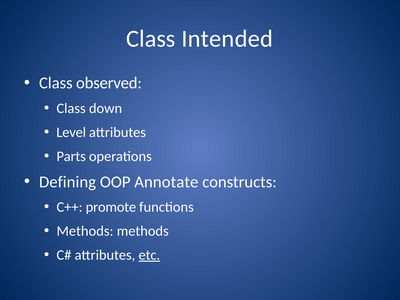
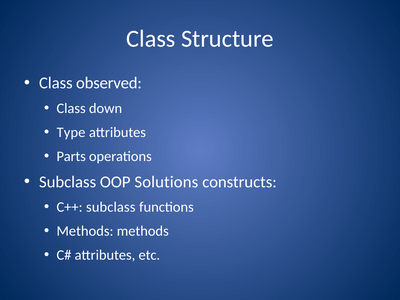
Intended: Intended -> Structure
Level: Level -> Type
Defining at (68, 182): Defining -> Subclass
Annotate: Annotate -> Solutions
C++ promote: promote -> subclass
etc underline: present -> none
